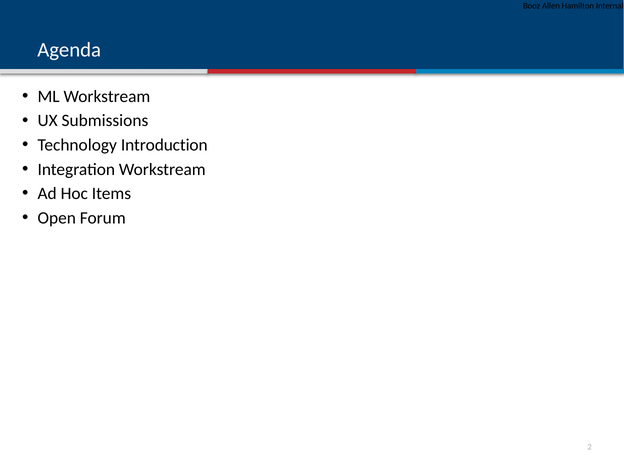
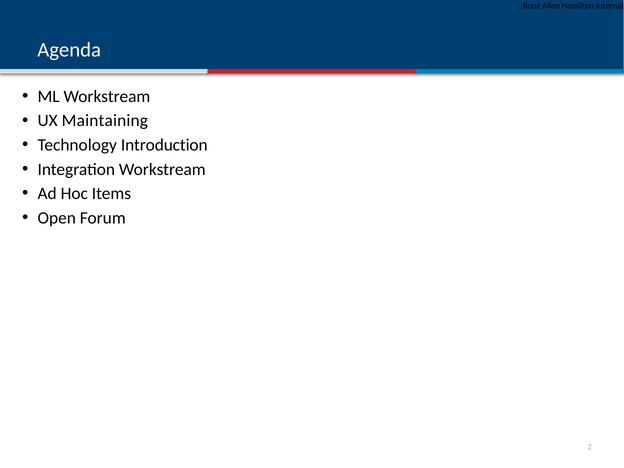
Submissions: Submissions -> Maintaining
